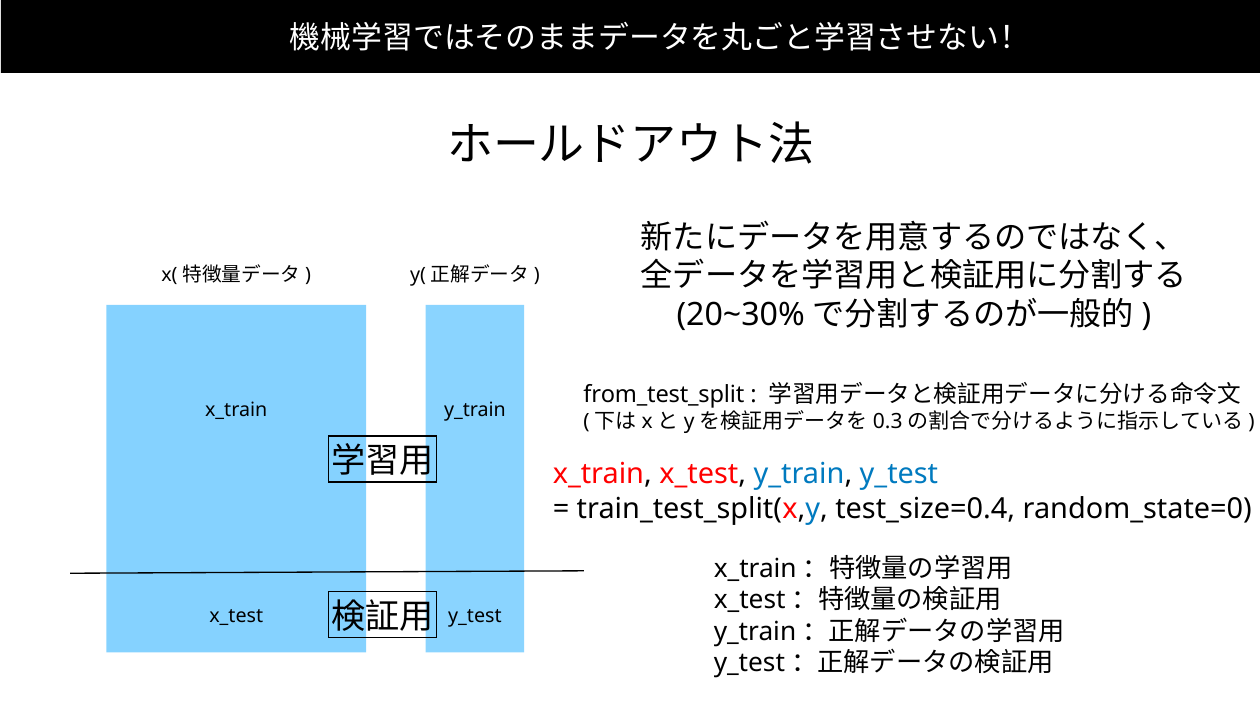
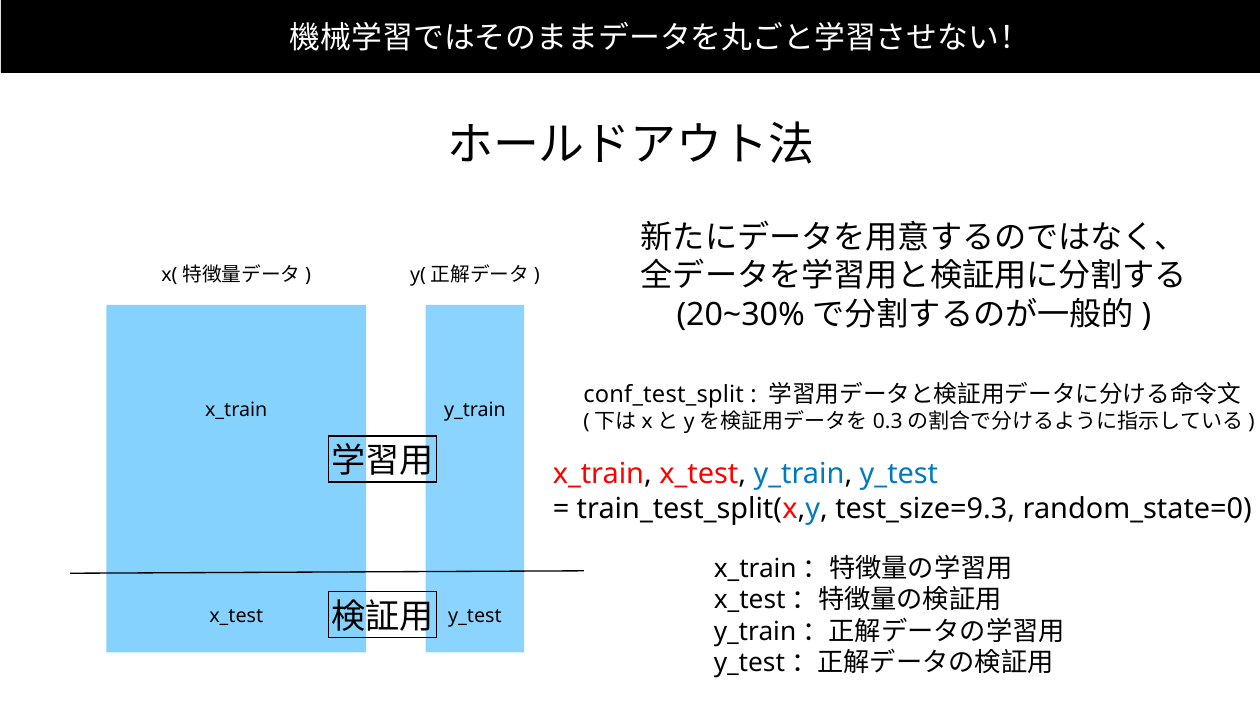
from_test_split: from_test_split -> conf_test_split
test_size=0.4: test_size=0.4 -> test_size=9.3
